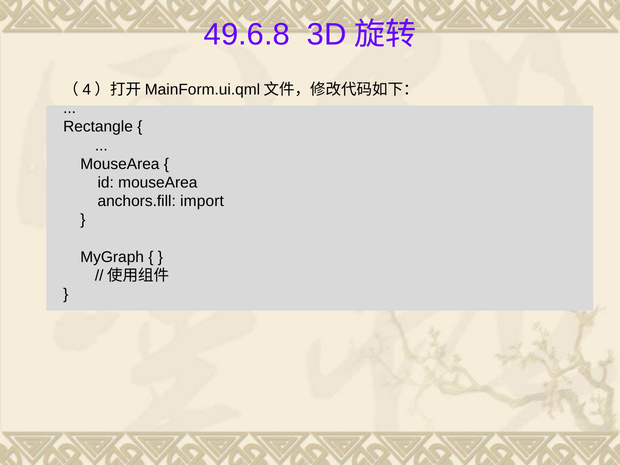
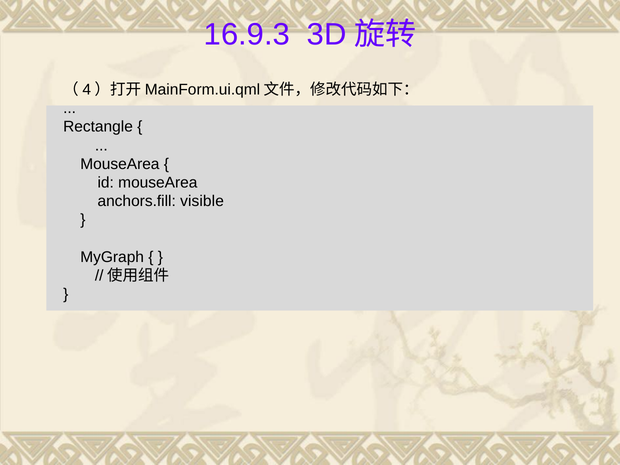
49.6.8: 49.6.8 -> 16.9.3
import: import -> visible
